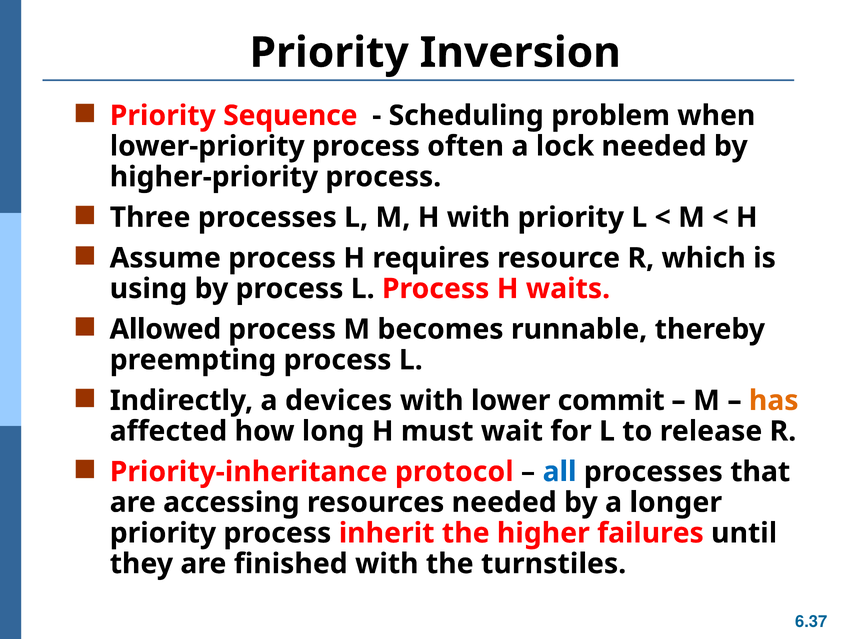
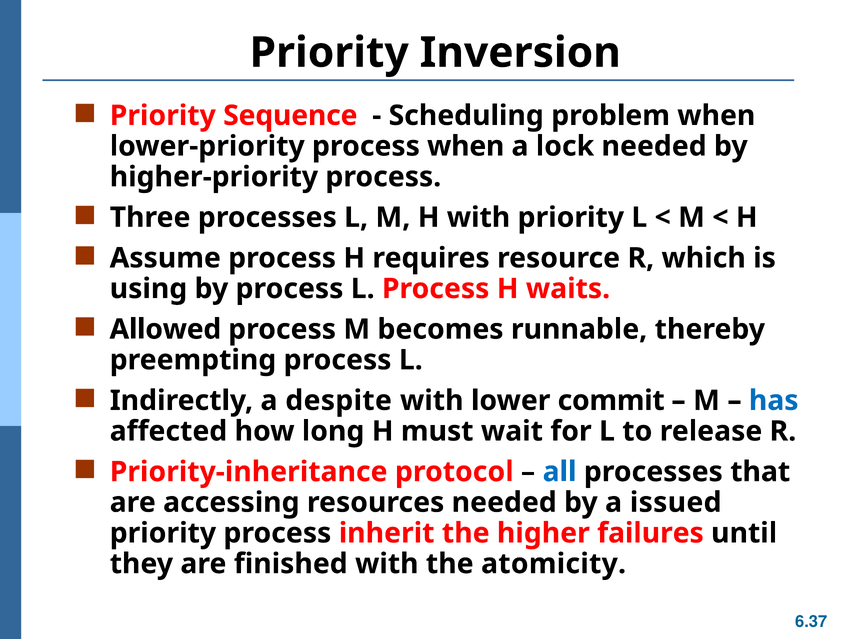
process often: often -> when
devices: devices -> despite
has colour: orange -> blue
longer: longer -> issued
turnstiles: turnstiles -> atomicity
